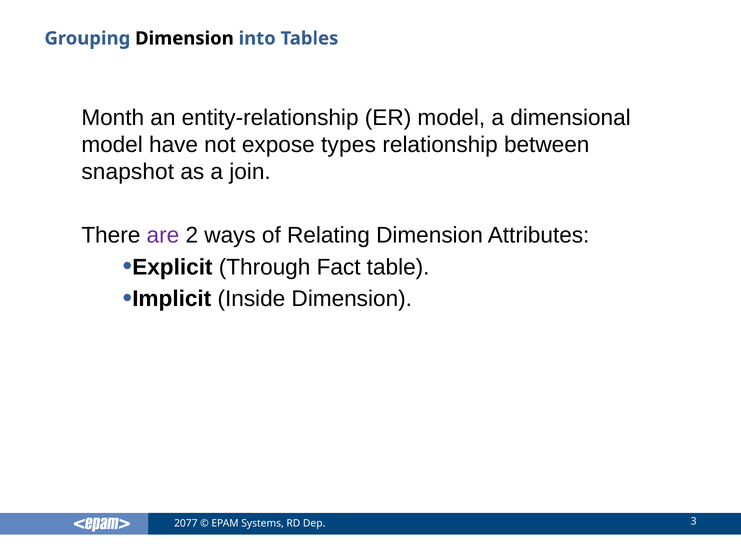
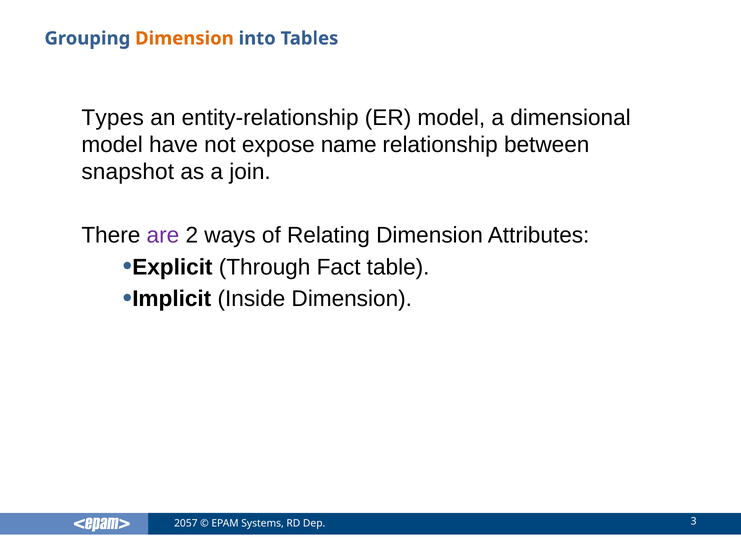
Dimension at (184, 38) colour: black -> orange
Month: Month -> Types
types: types -> name
2077: 2077 -> 2057
